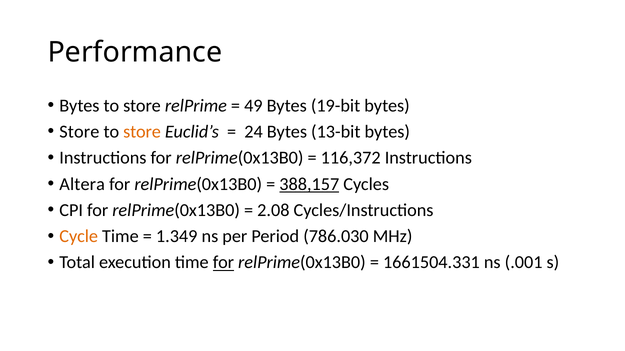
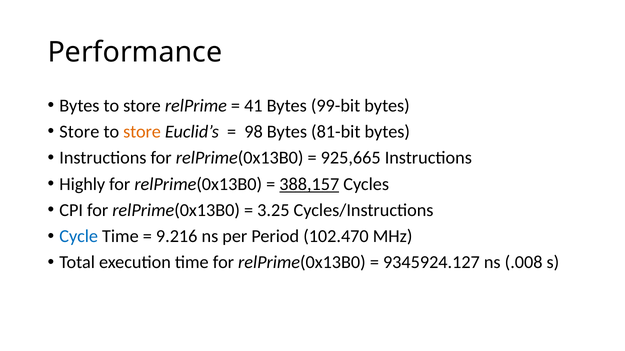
49: 49 -> 41
19-bit: 19-bit -> 99-bit
24: 24 -> 98
13-bit: 13-bit -> 81-bit
116,372: 116,372 -> 925,665
Altera: Altera -> Highly
2.08: 2.08 -> 3.25
Cycle colour: orange -> blue
1.349: 1.349 -> 9.216
786.030: 786.030 -> 102.470
for at (223, 263) underline: present -> none
1661504.331: 1661504.331 -> 9345924.127
.001: .001 -> .008
